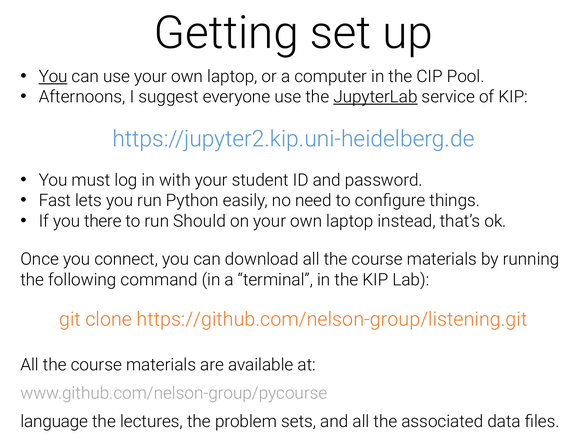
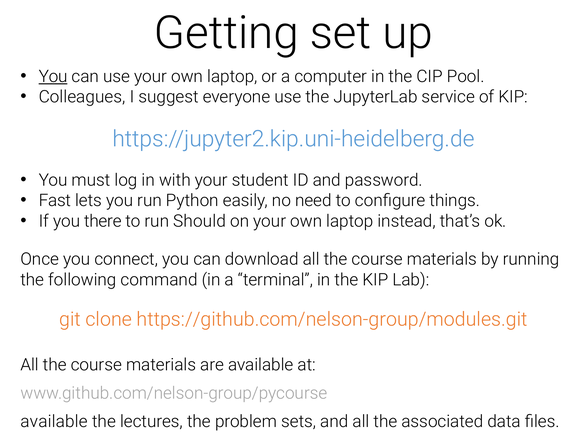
Afternoons: Afternoons -> Colleagues
JupyterLab underline: present -> none
https://github.com/nelson-group/listening.git: https://github.com/nelson-group/listening.git -> https://github.com/nelson-group/modules.git
language at (54, 422): language -> available
